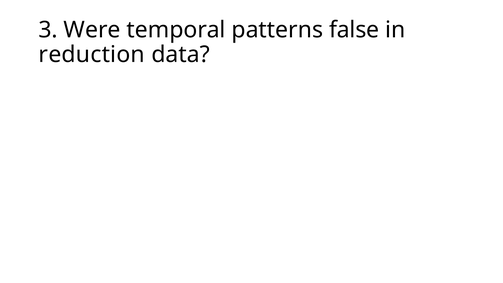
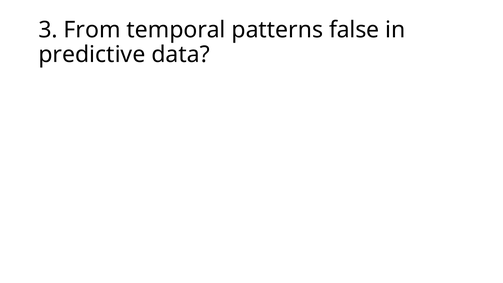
Were: Were -> From
reduction: reduction -> predictive
